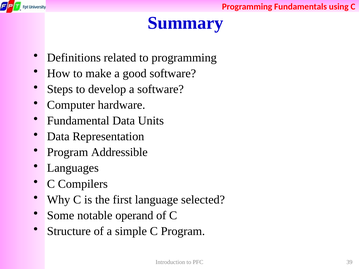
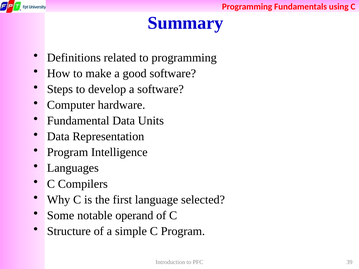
Addressible: Addressible -> Intelligence
